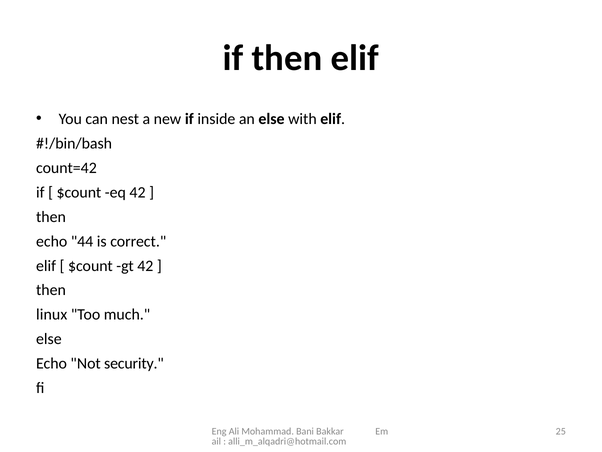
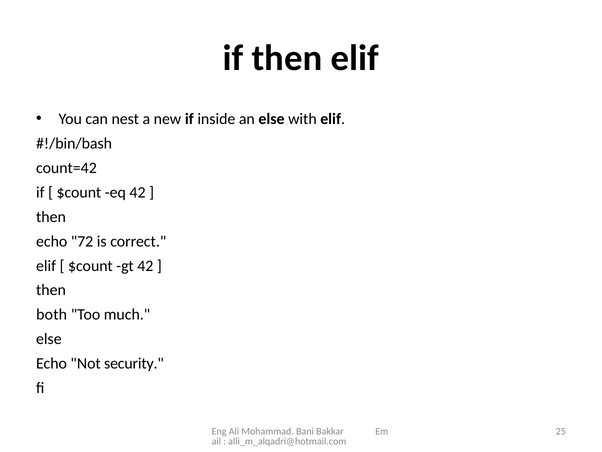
44: 44 -> 72
linux: linux -> both
